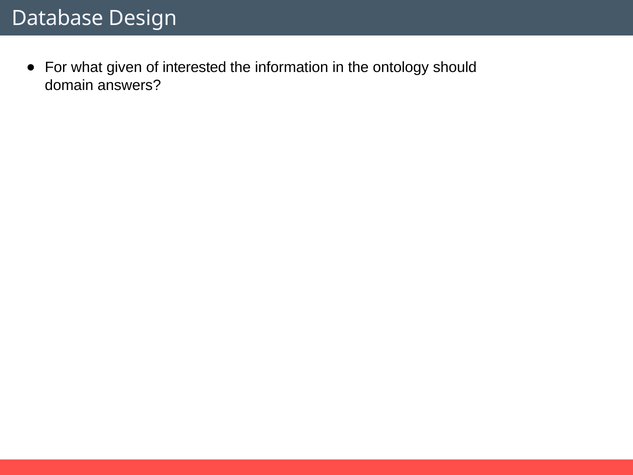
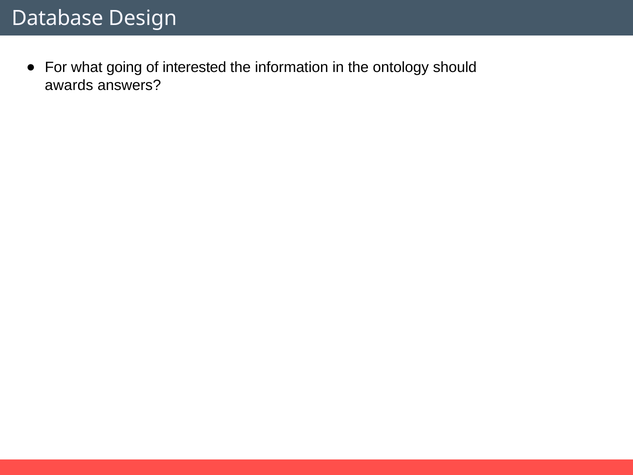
given: given -> going
domain: domain -> awards
